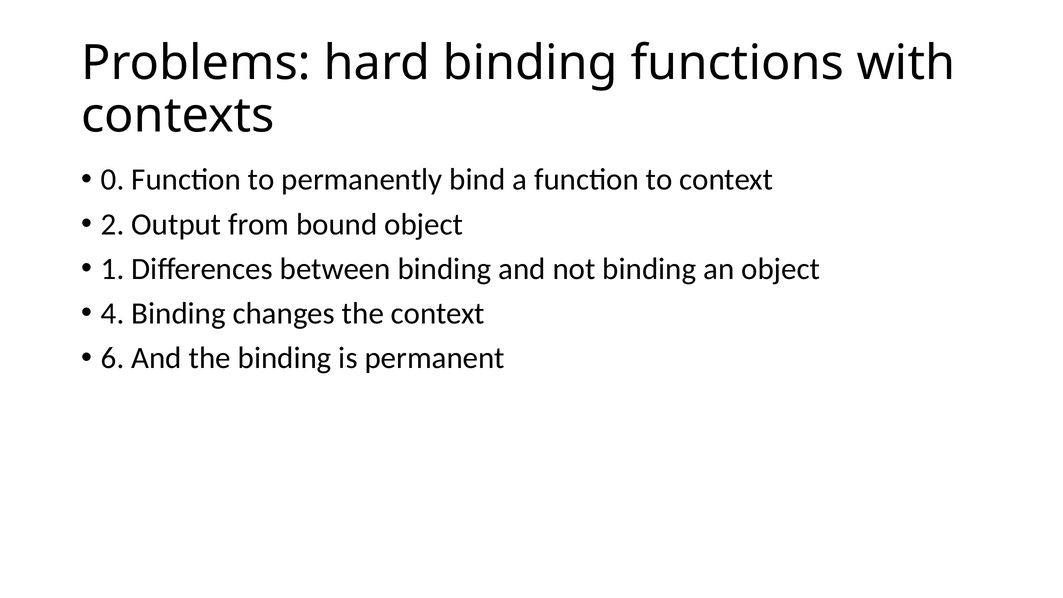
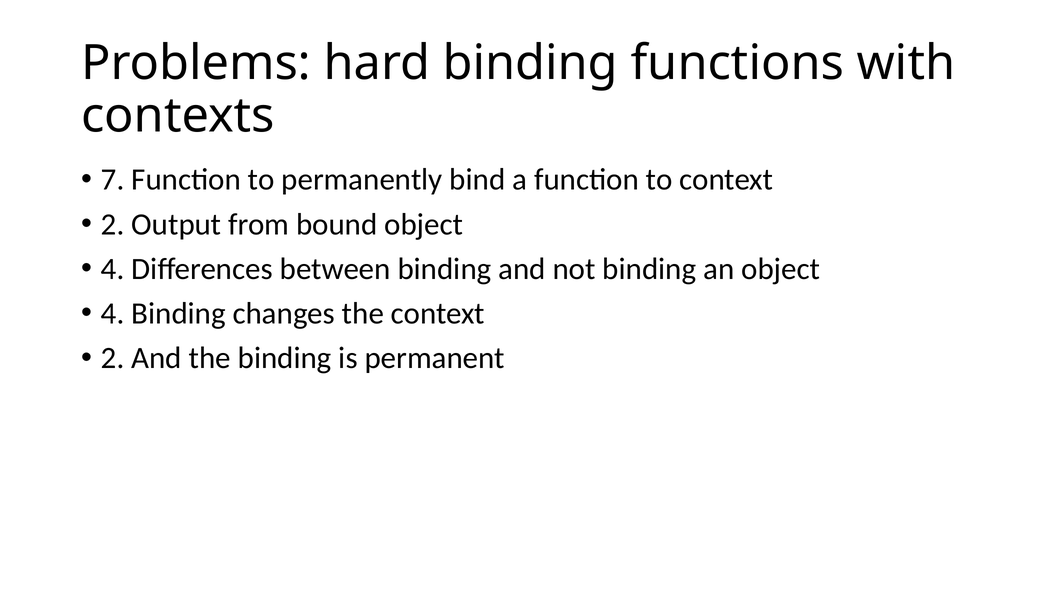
0: 0 -> 7
1 at (113, 269): 1 -> 4
6 at (113, 358): 6 -> 2
